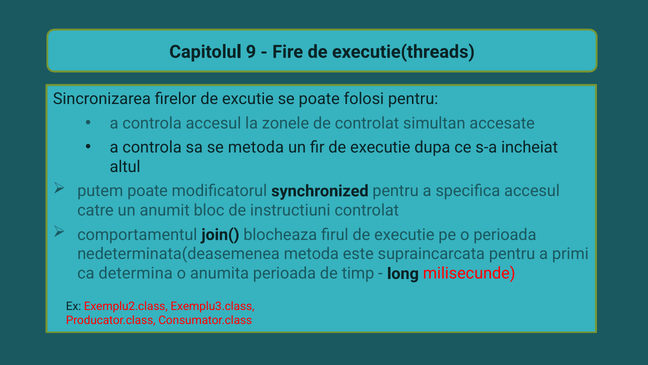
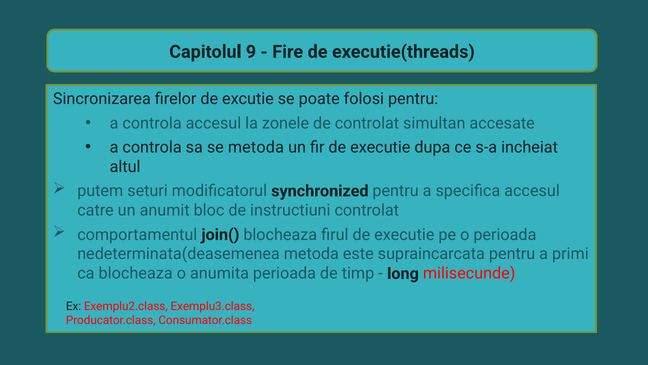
putem poate: poate -> seturi
ca determina: determina -> blocheaza
